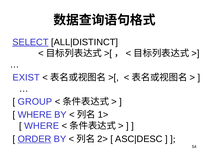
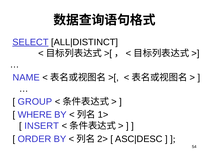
EXIST: EXIST -> NAME
WHERE at (42, 126): WHERE -> INSERT
ORDER underline: present -> none
